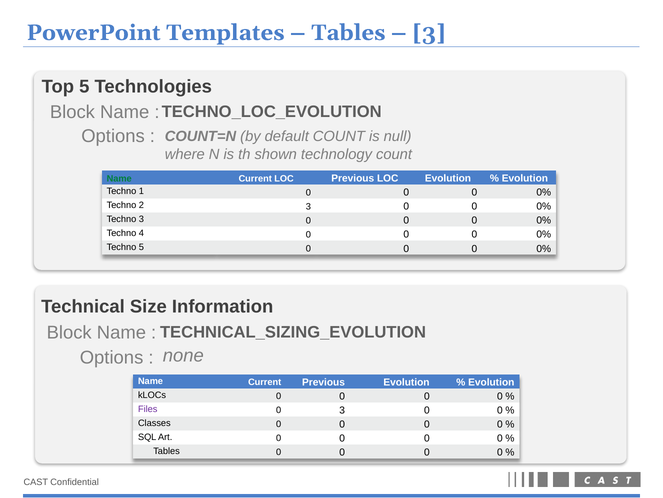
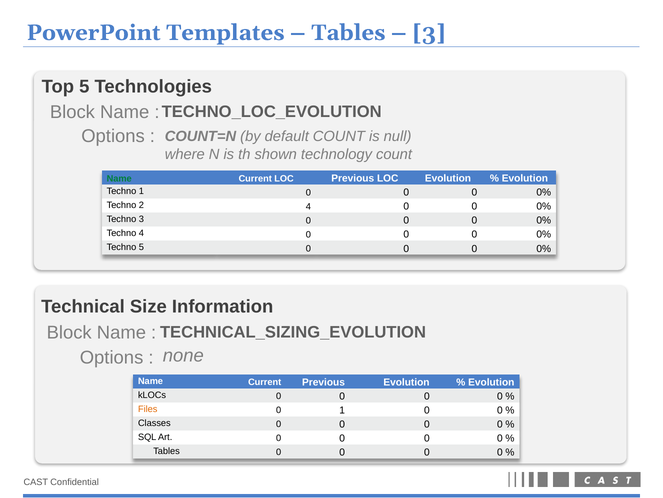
2 3: 3 -> 4
Files colour: purple -> orange
0 3: 3 -> 1
